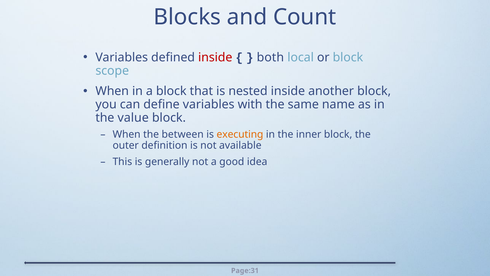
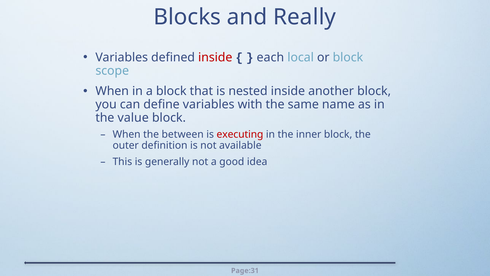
Count: Count -> Really
both: both -> each
executing colour: orange -> red
